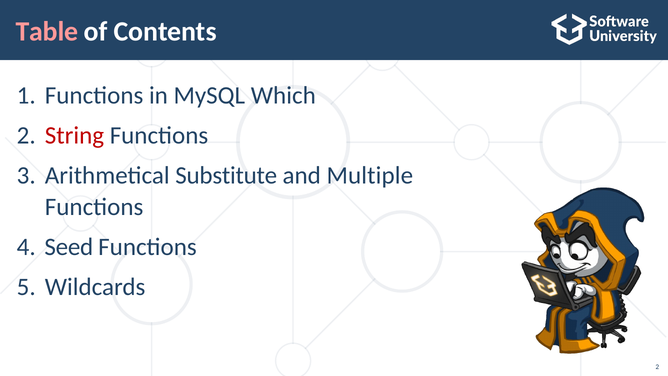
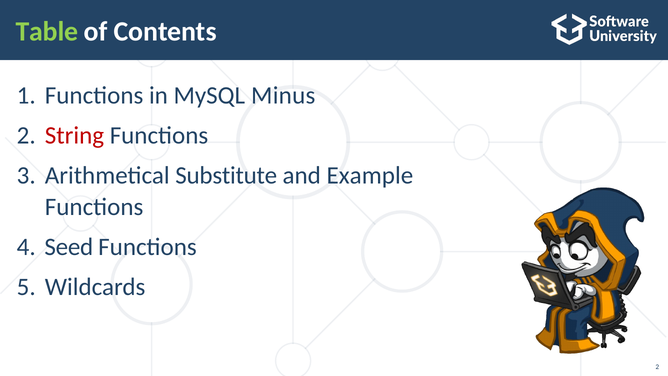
Table colour: pink -> light green
Which: Which -> Minus
Multiple: Multiple -> Example
